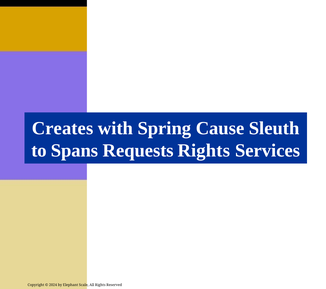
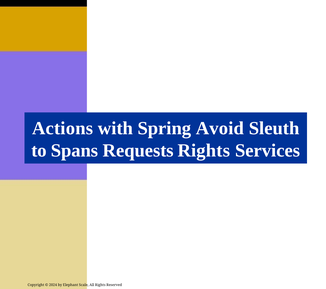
Creates: Creates -> Actions
Cause: Cause -> Avoid
